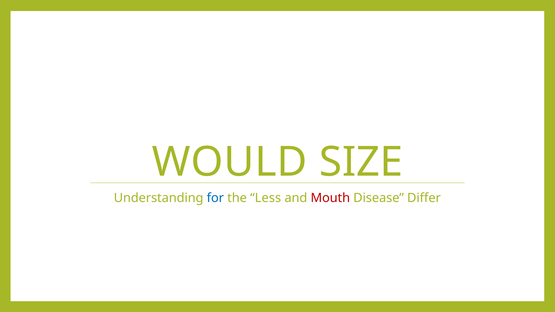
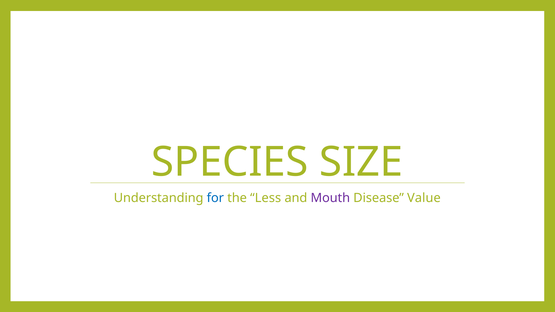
WOULD: WOULD -> SPECIES
Mouth colour: red -> purple
Differ: Differ -> Value
